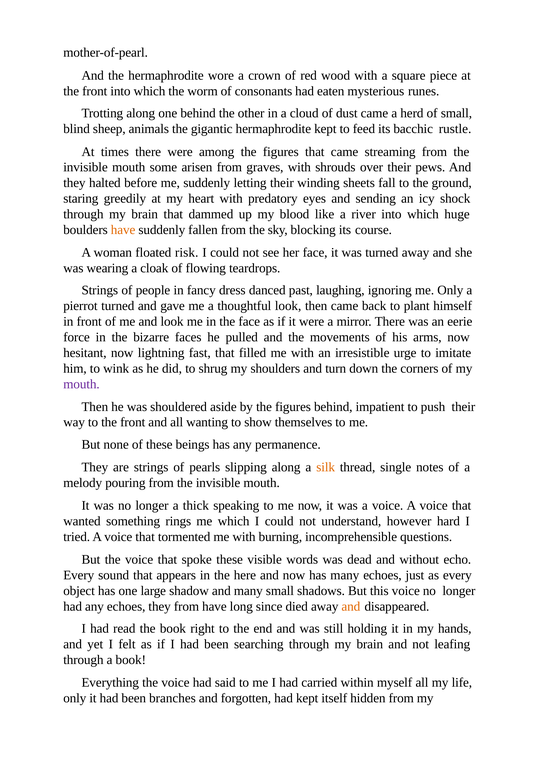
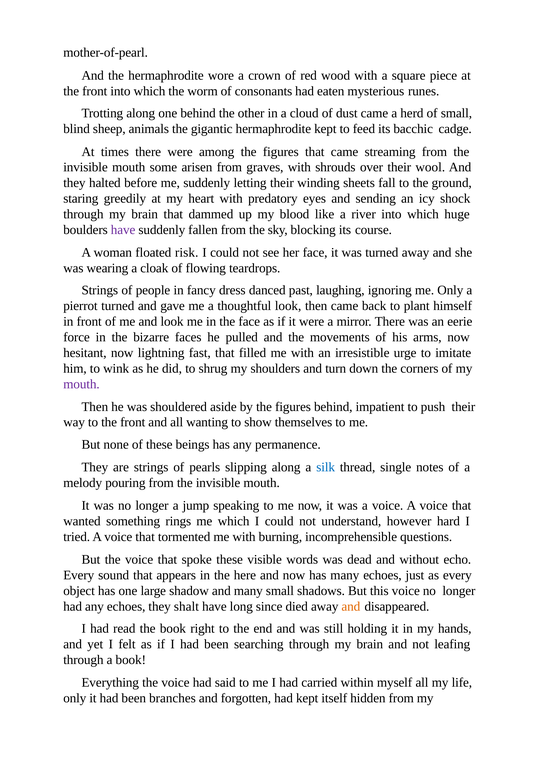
rustle: rustle -> cadge
pews: pews -> wool
have at (123, 230) colour: orange -> purple
silk colour: orange -> blue
thick: thick -> jump
they from: from -> shalt
